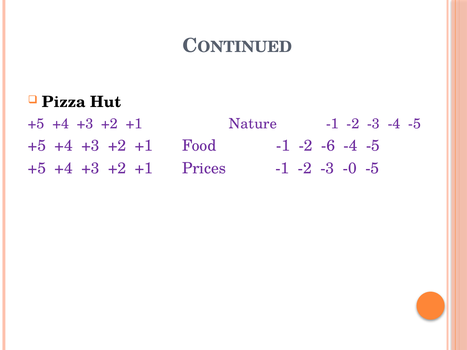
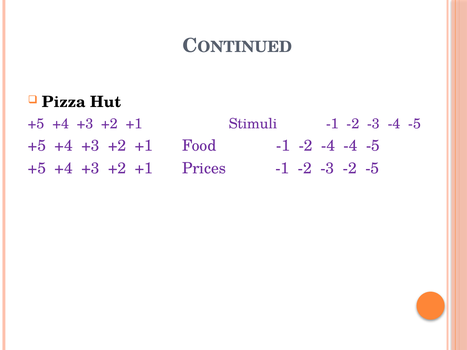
Nature: Nature -> Stimuli
-2 -6: -6 -> -4
-3 -0: -0 -> -2
